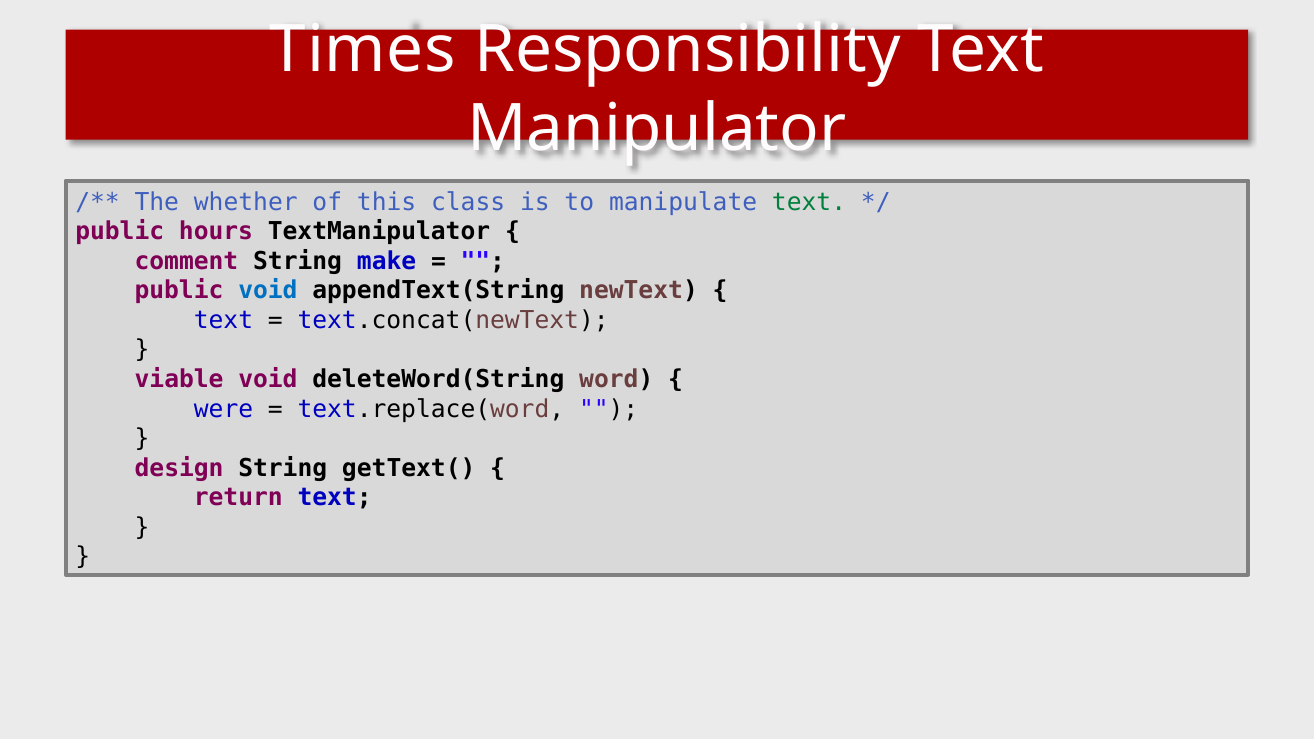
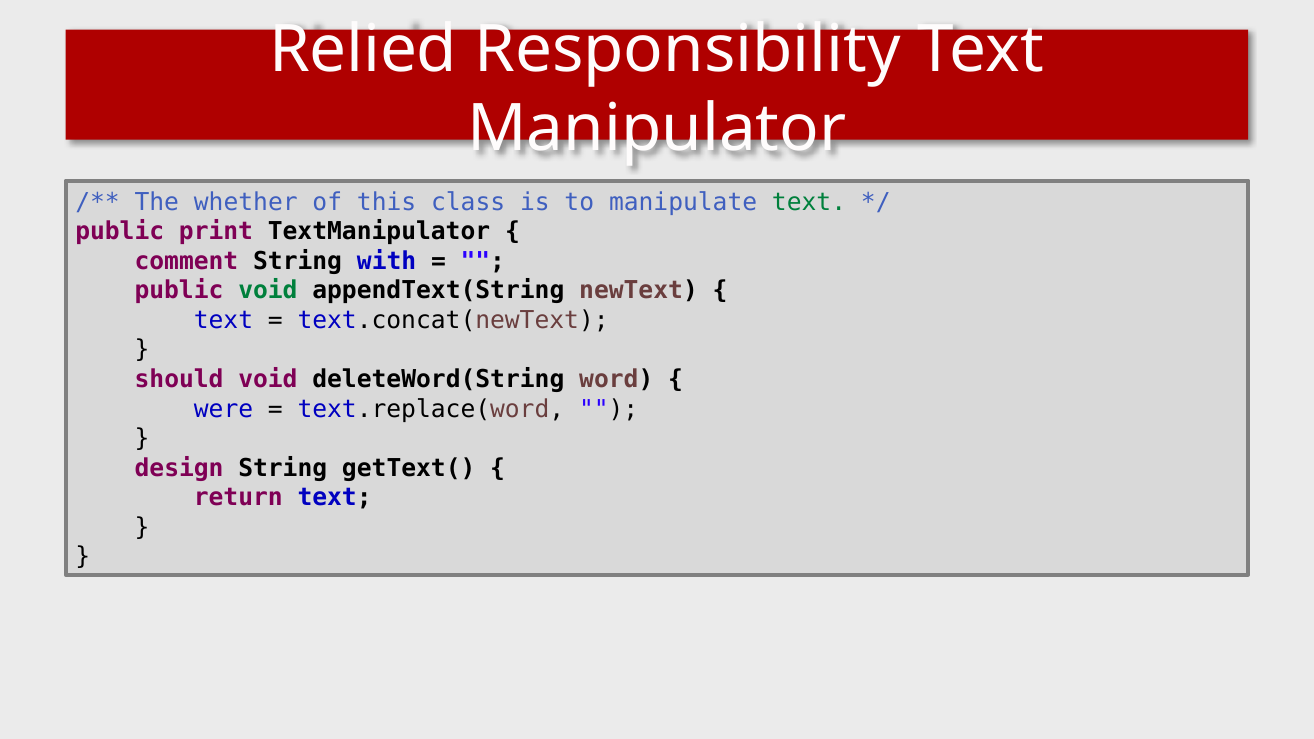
Times: Times -> Relied
hours: hours -> print
make: make -> with
void at (268, 291) colour: blue -> green
viable: viable -> should
